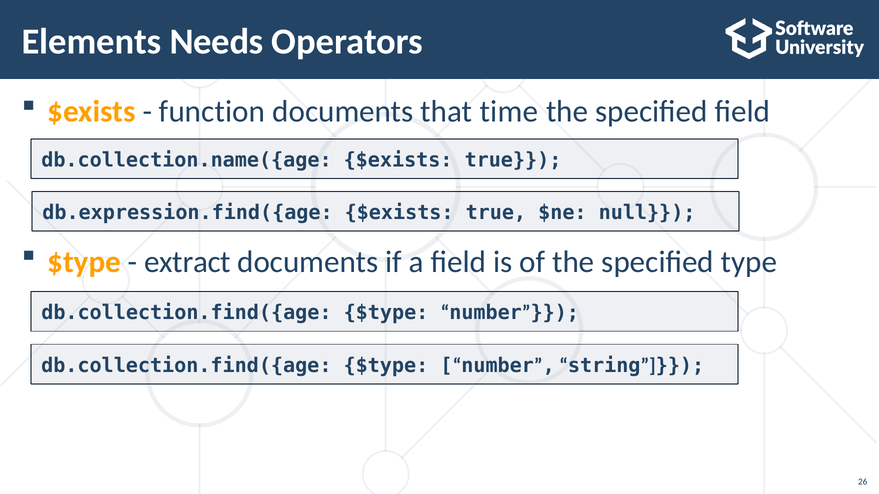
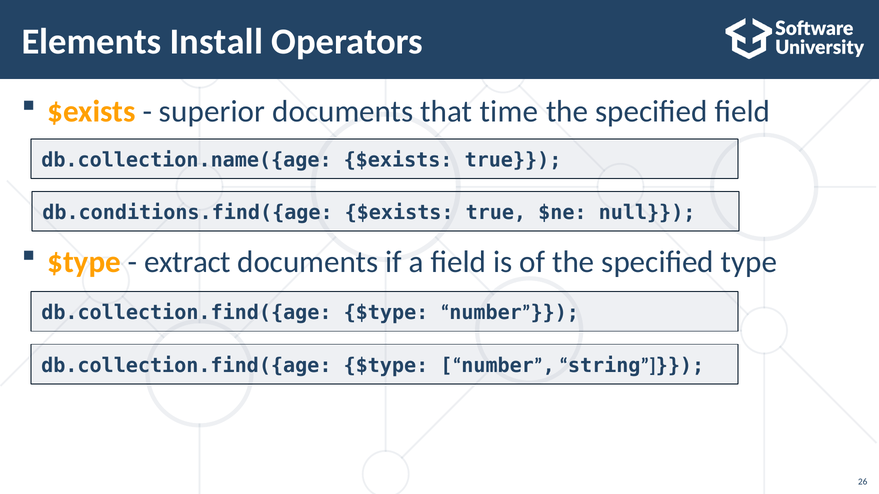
Needs: Needs -> Install
function: function -> superior
db.expression.find({age: db.expression.find({age -> db.conditions.find({age
